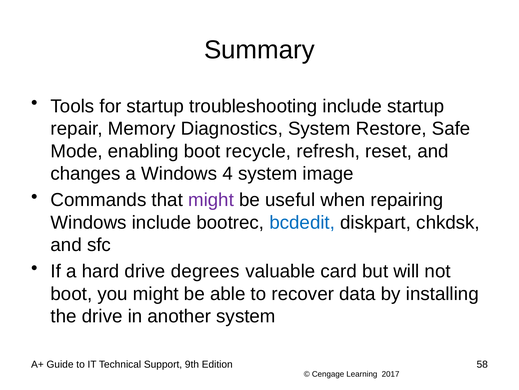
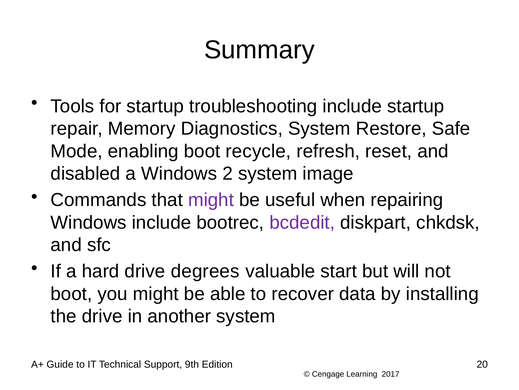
changes: changes -> disabled
4: 4 -> 2
bcdedit colour: blue -> purple
card: card -> start
58: 58 -> 20
